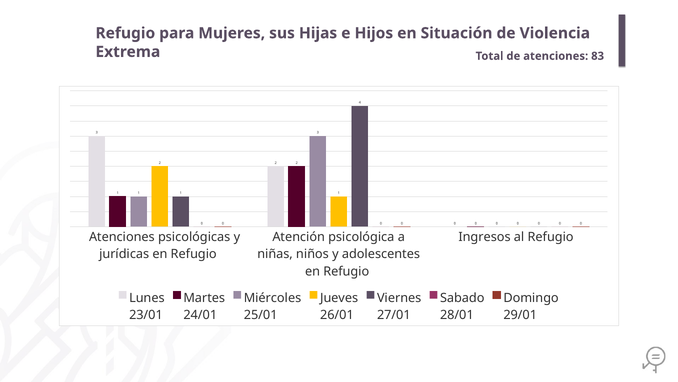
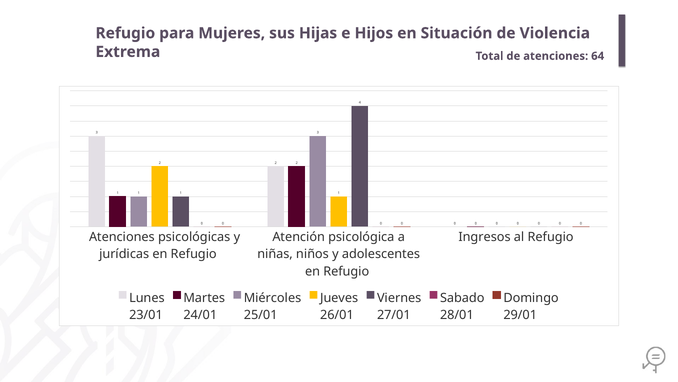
83: 83 -> 64
